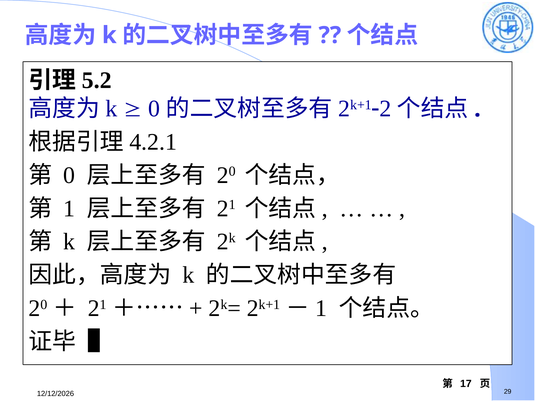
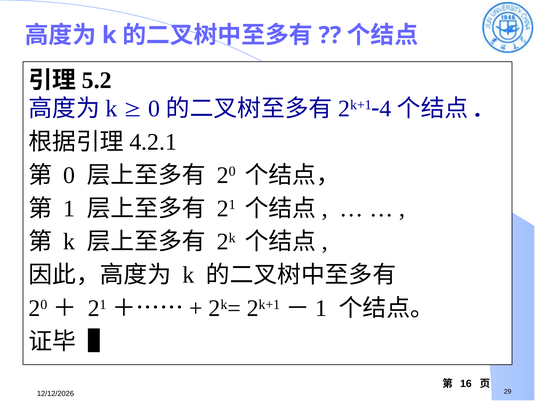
2: 2 -> 4
17: 17 -> 16
